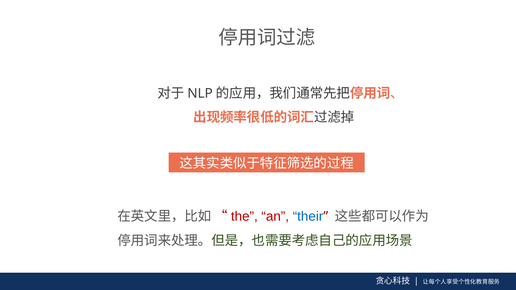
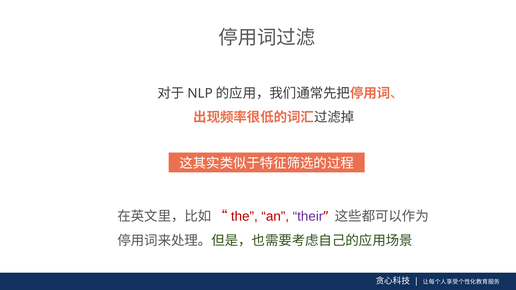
their colour: blue -> purple
